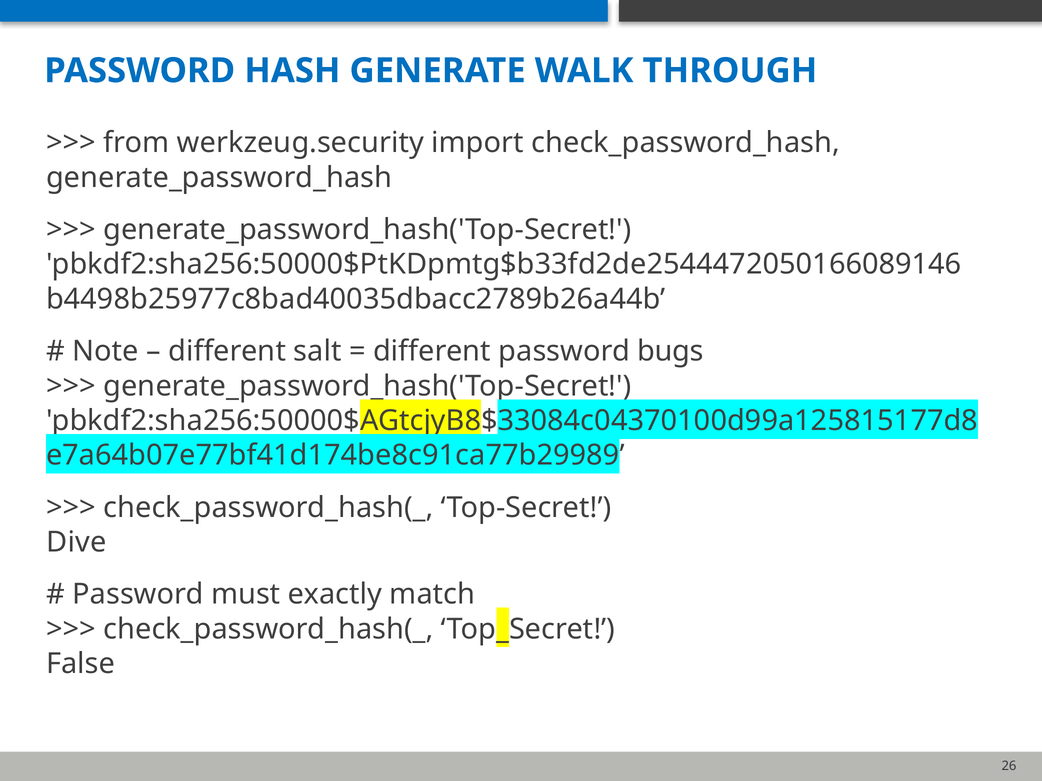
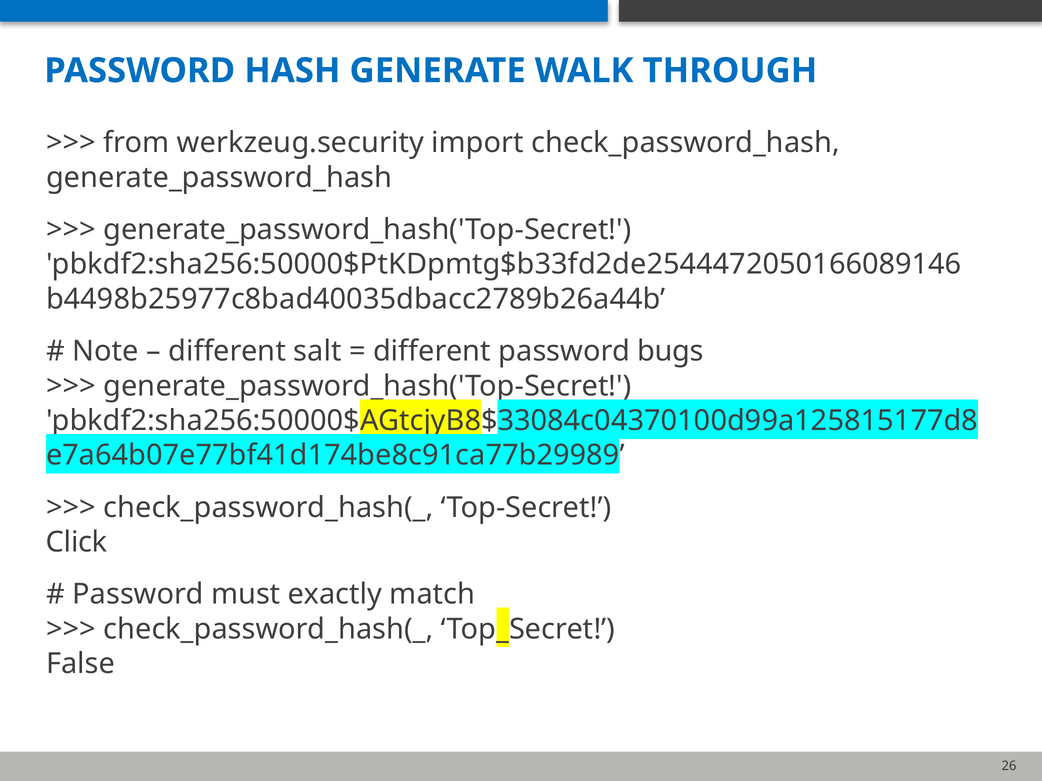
Dive: Dive -> Click
